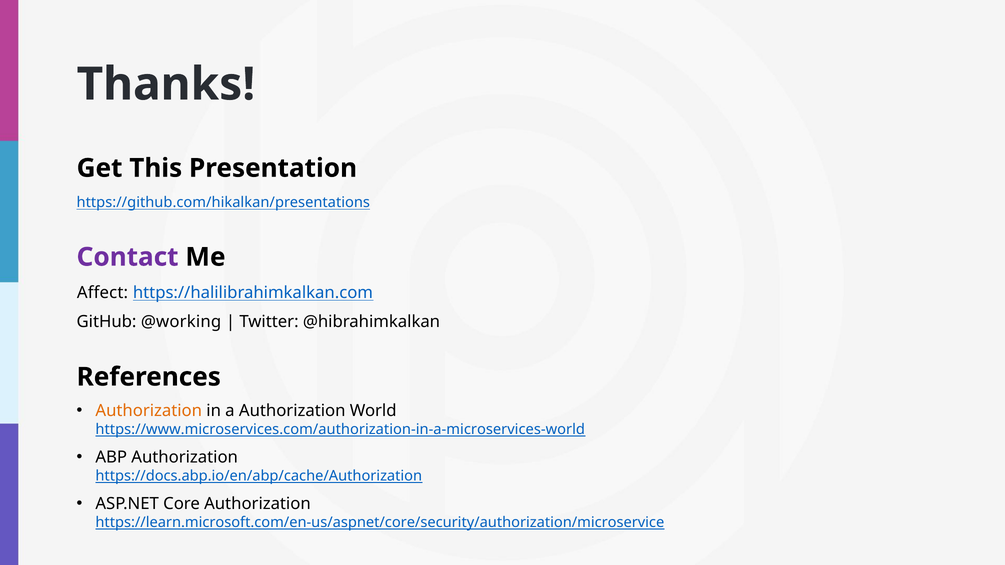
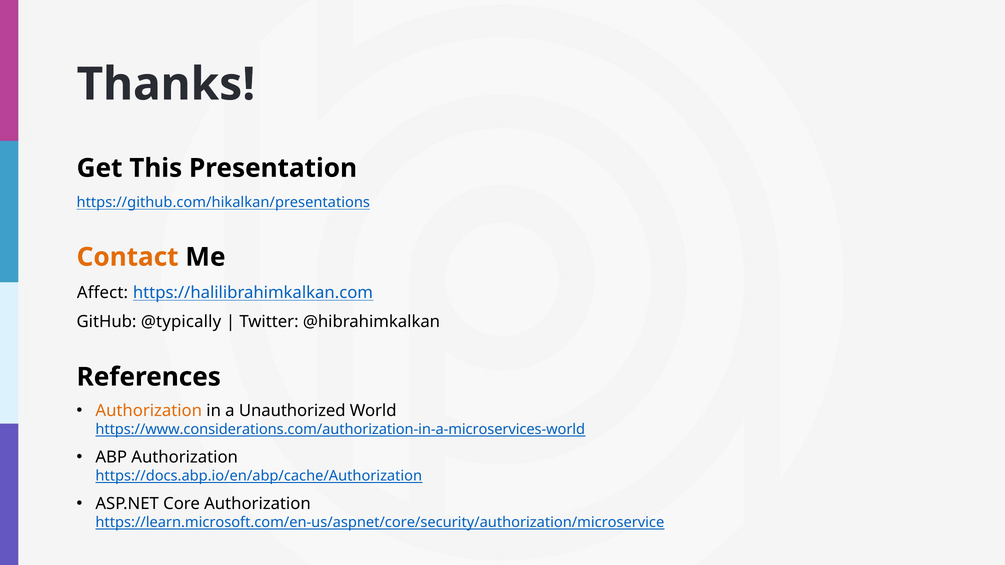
Contact colour: purple -> orange
@working: @working -> @typically
a Authorization: Authorization -> Unauthorized
https://www.microservices.com/authorization-in-a-microservices-world: https://www.microservices.com/authorization-in-a-microservices-world -> https://www.considerations.com/authorization-in-a-microservices-world
